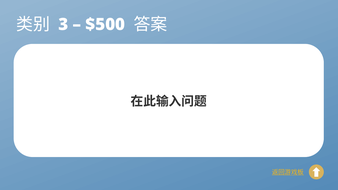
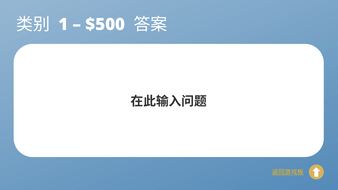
3: 3 -> 1
